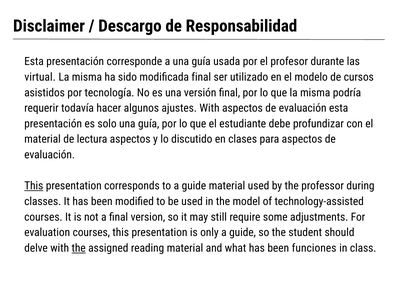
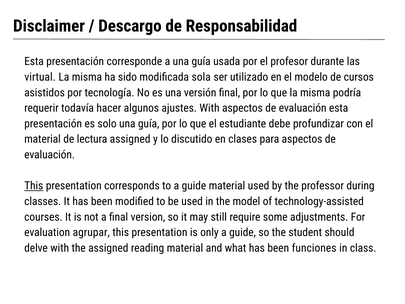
modificada final: final -> sola
lectura aspectos: aspectos -> assigned
evaluation courses: courses -> agrupar
the at (79, 248) underline: present -> none
